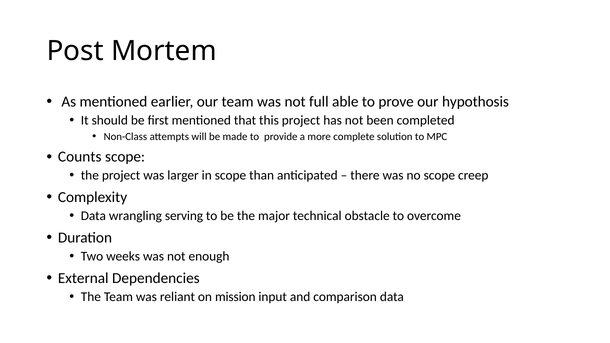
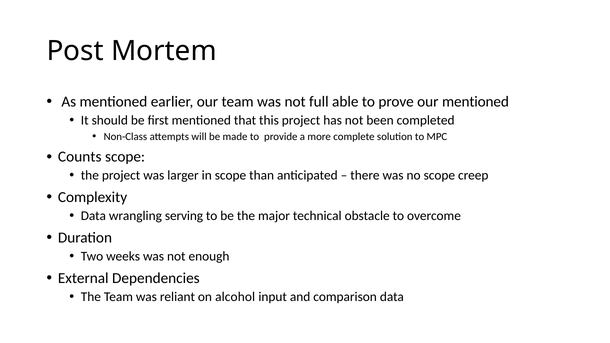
our hypothosis: hypothosis -> mentioned
mission: mission -> alcohol
